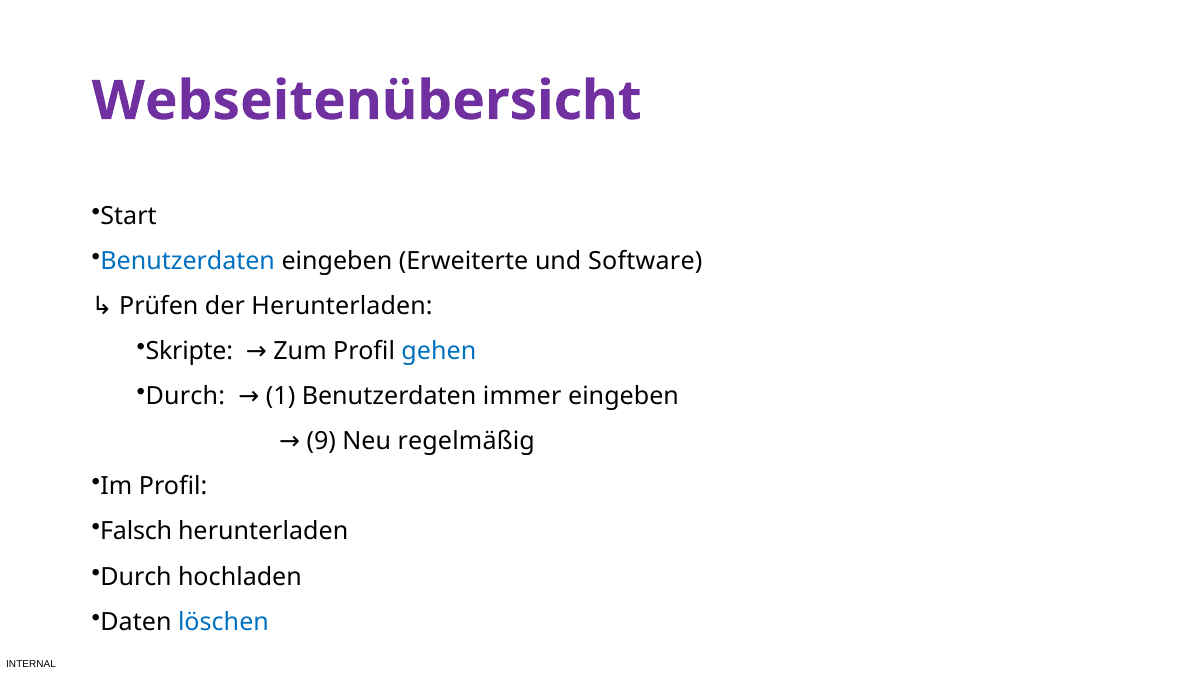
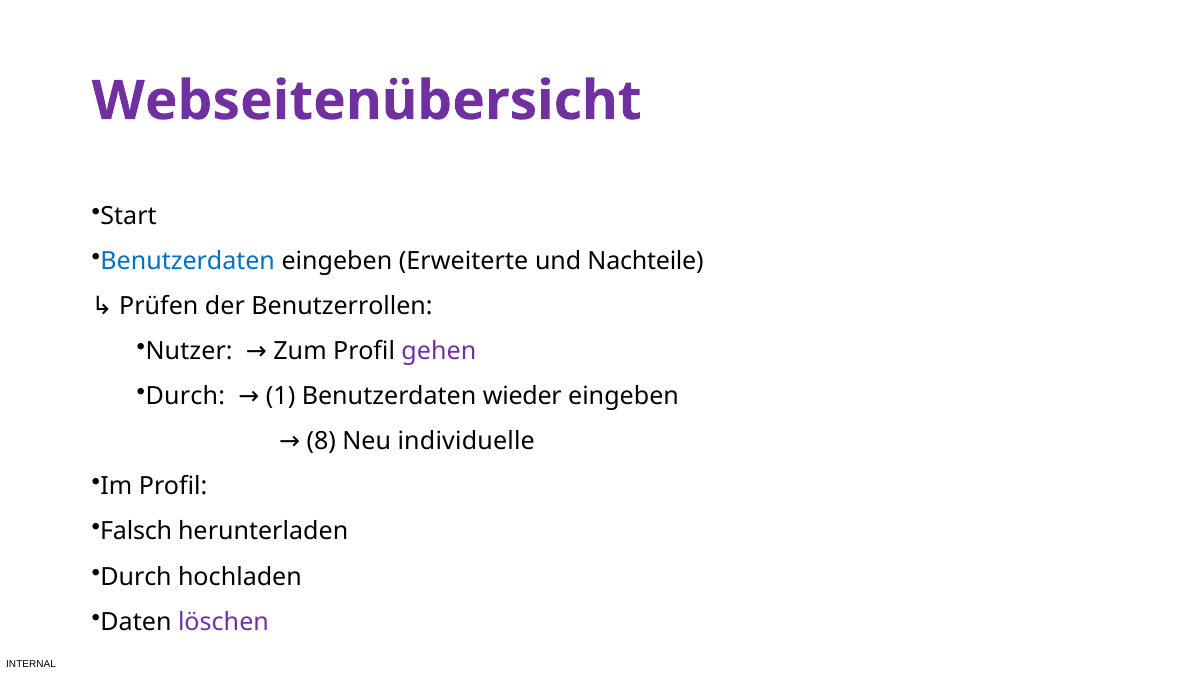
Software: Software -> Nachteile
der Herunterladen: Herunterladen -> Benutzerrollen
Skripte: Skripte -> Nutzer
gehen colour: blue -> purple
immer: immer -> wieder
9: 9 -> 8
regelmäßig: regelmäßig -> individuelle
löschen colour: blue -> purple
